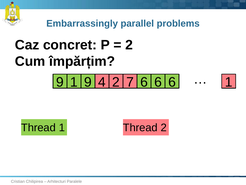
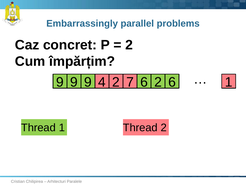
1 at (74, 82): 1 -> 9
7 6 6: 6 -> 2
